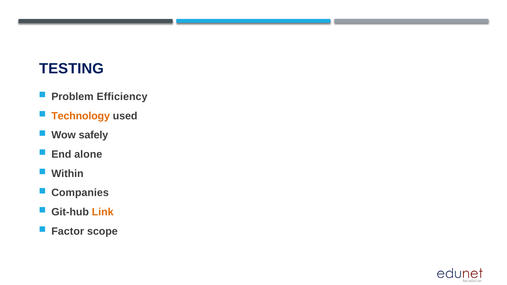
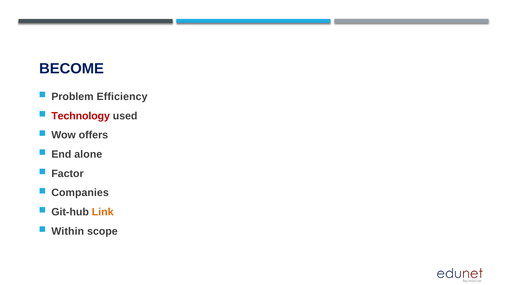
TESTING: TESTING -> BECOME
Technology colour: orange -> red
safely: safely -> offers
Within: Within -> Factor
Factor: Factor -> Within
